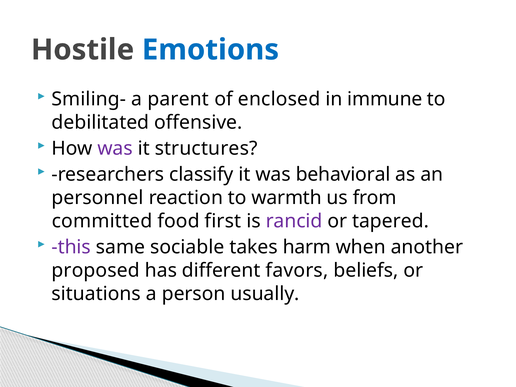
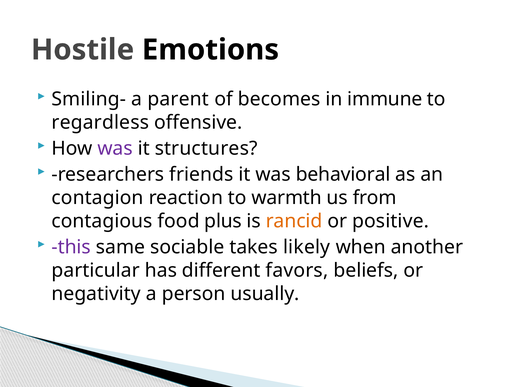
Emotions colour: blue -> black
enclosed: enclosed -> becomes
debilitated: debilitated -> regardless
classify: classify -> friends
personnel: personnel -> contagion
committed: committed -> contagious
first: first -> plus
rancid colour: purple -> orange
tapered: tapered -> positive
harm: harm -> likely
proposed: proposed -> particular
situations: situations -> negativity
